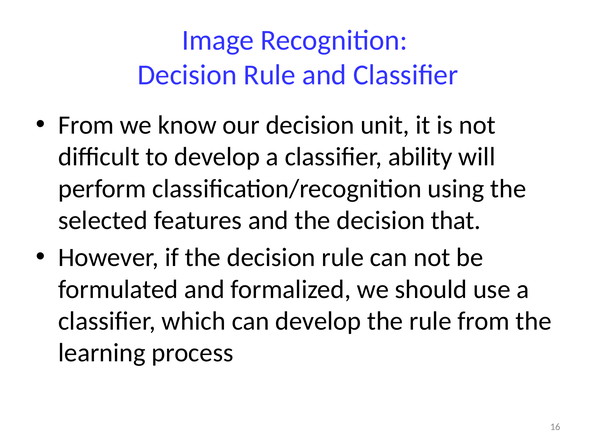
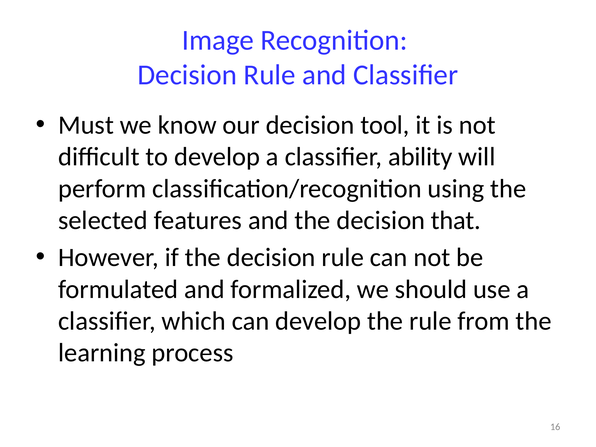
From at (86, 125): From -> Must
unit: unit -> tool
